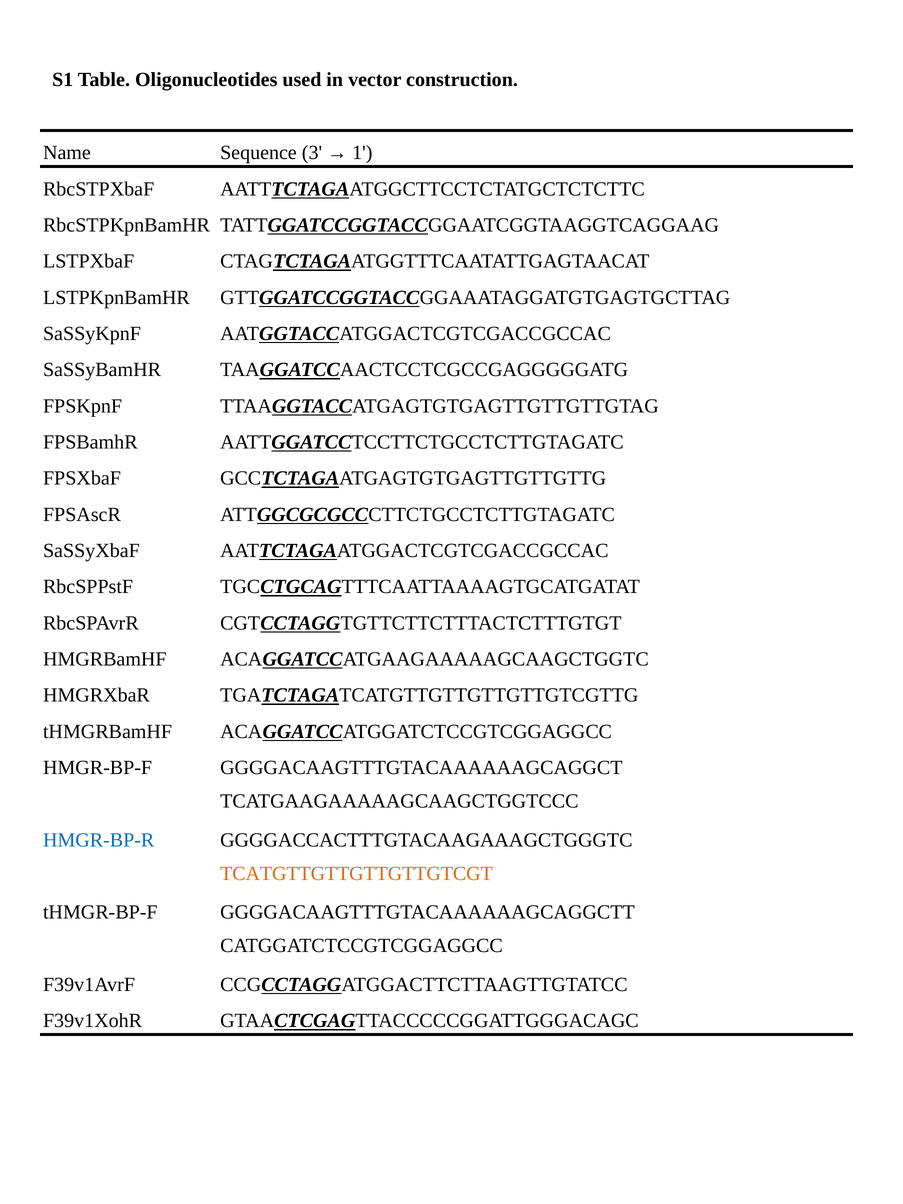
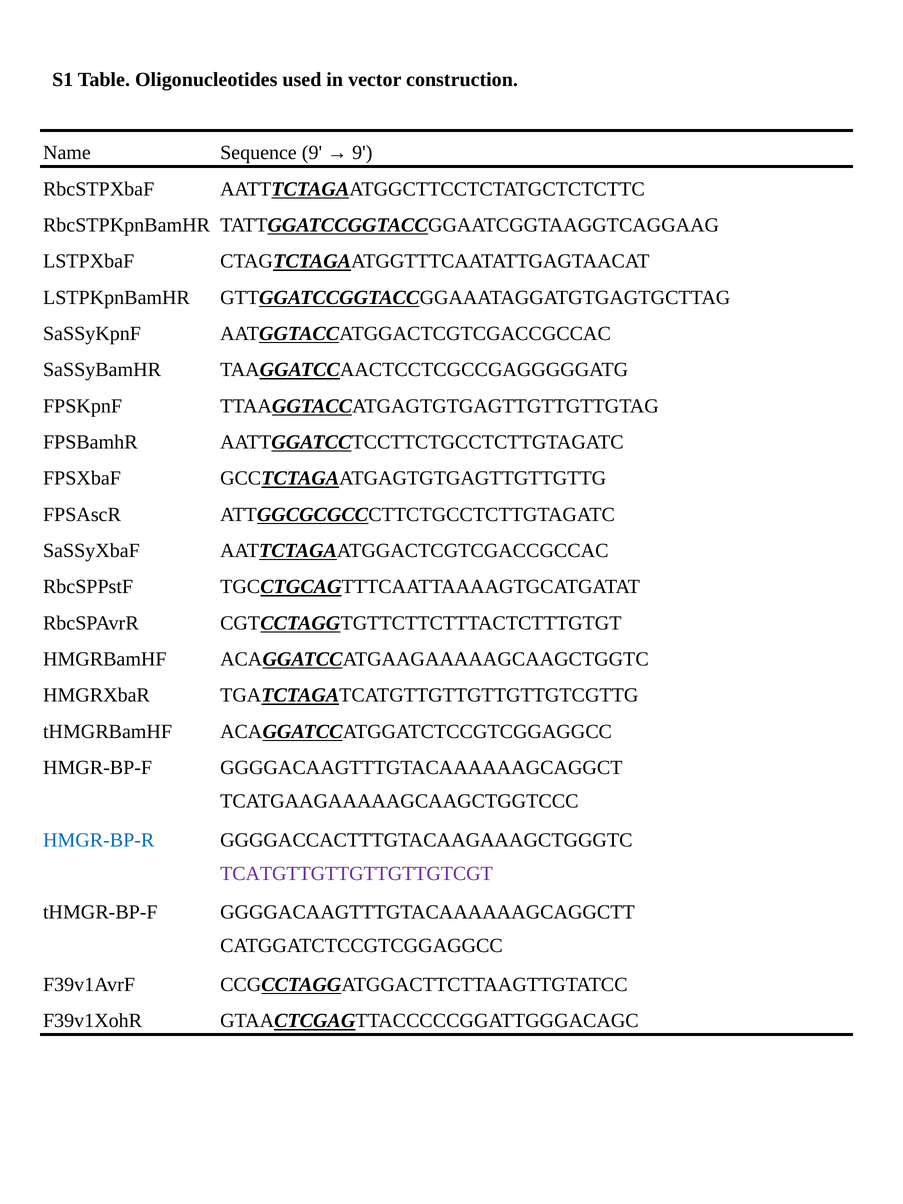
Sequence 3: 3 -> 9
1 at (362, 153): 1 -> 9
TCATGTTGTTGTTGTTGTCGT colour: orange -> purple
